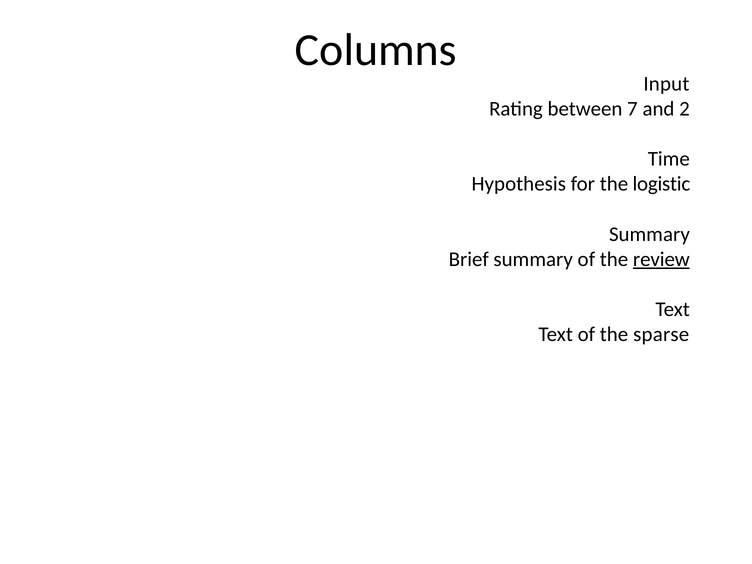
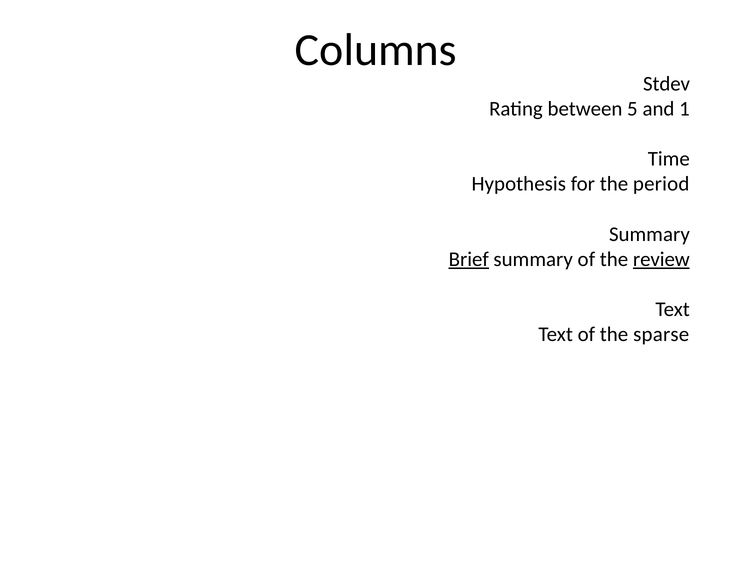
Input: Input -> Stdev
7: 7 -> 5
2: 2 -> 1
logistic: logistic -> period
Brief underline: none -> present
